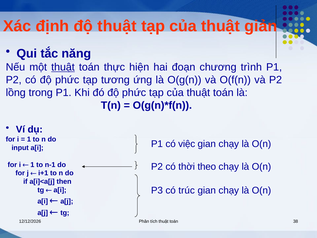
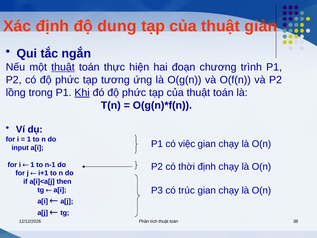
độ thuật: thuật -> dung
năng: năng -> ngắn
Khi underline: none -> present
thời theo: theo -> định
